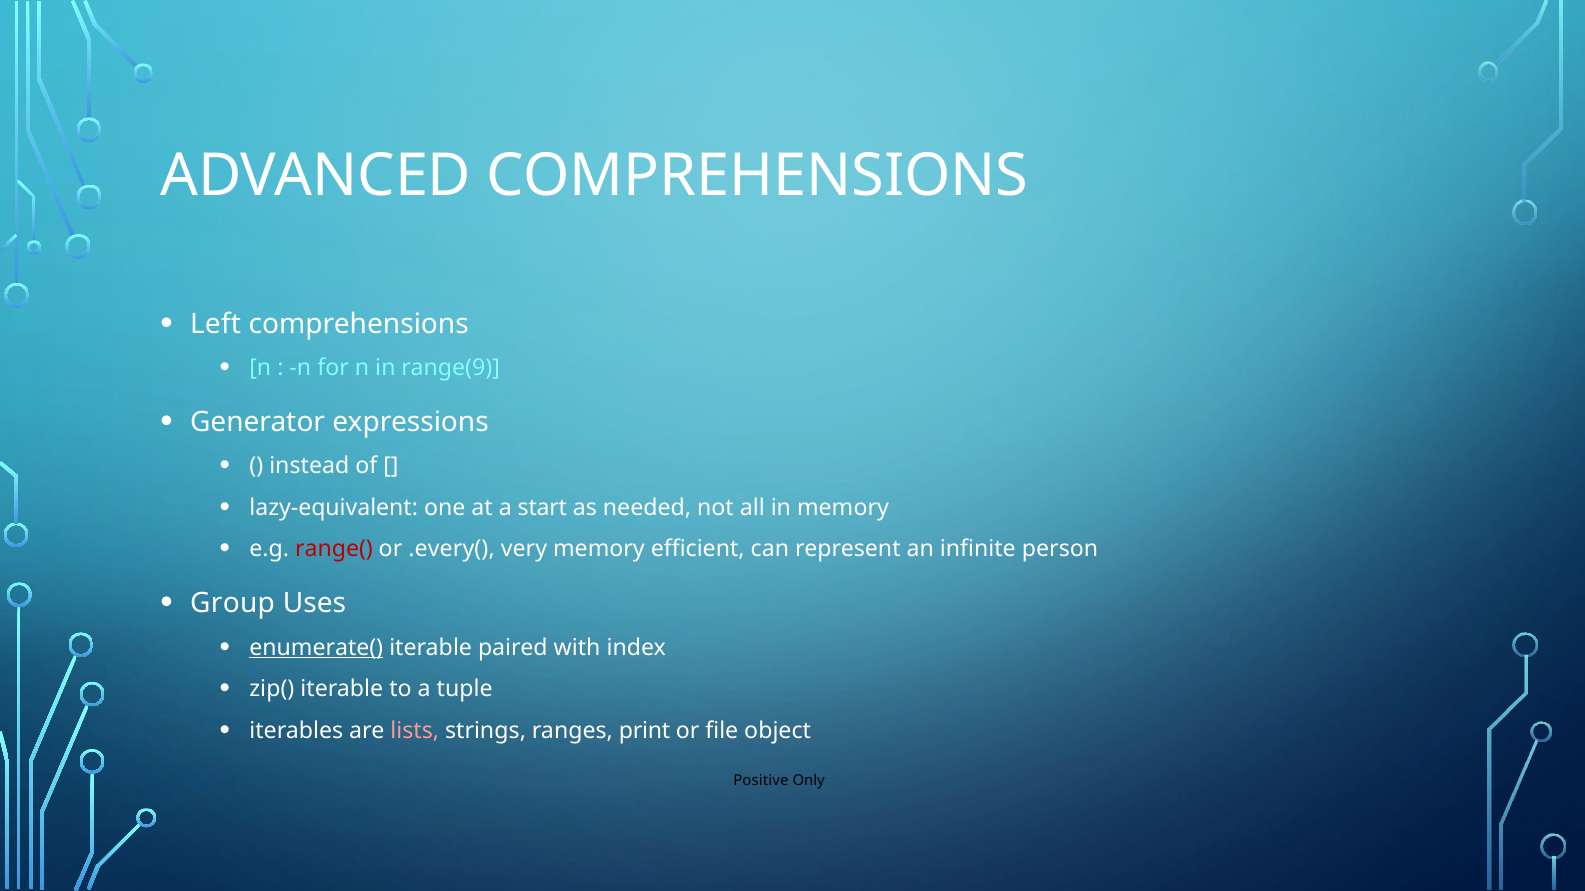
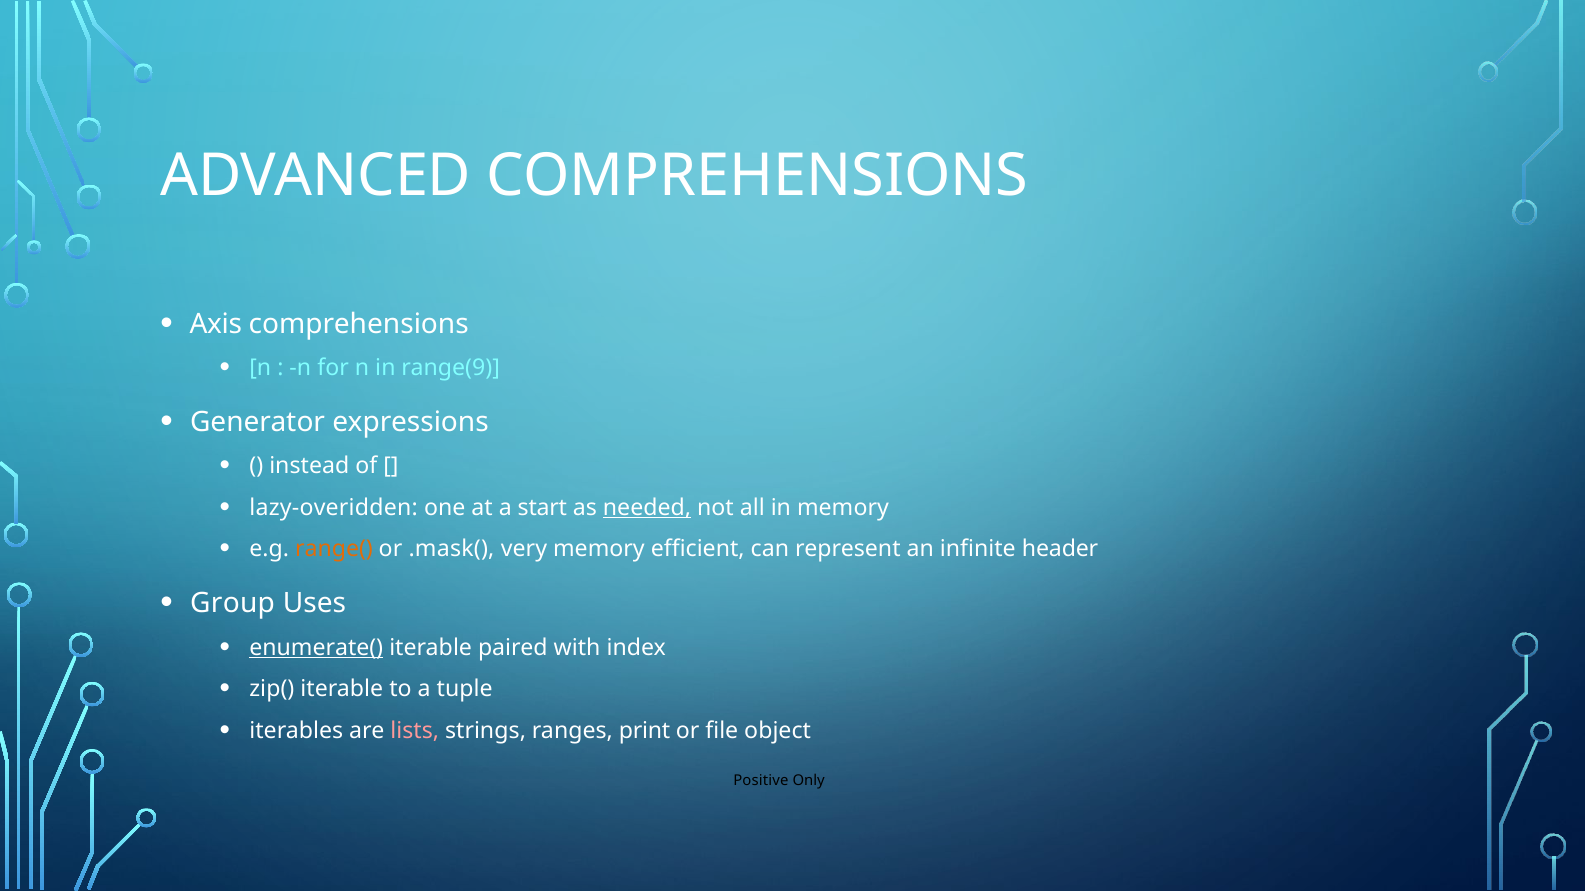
Left: Left -> Axis
lazy-equivalent: lazy-equivalent -> lazy-overidden
needed underline: none -> present
range( colour: red -> orange
.every(: .every( -> .mask(
person: person -> header
